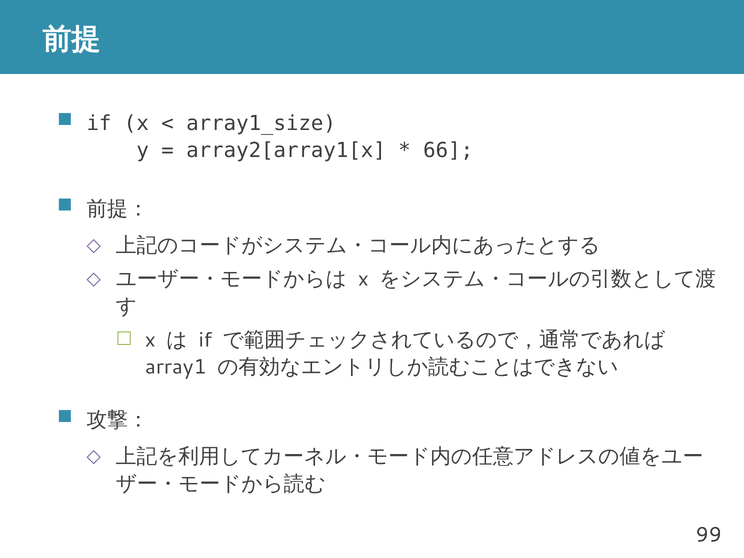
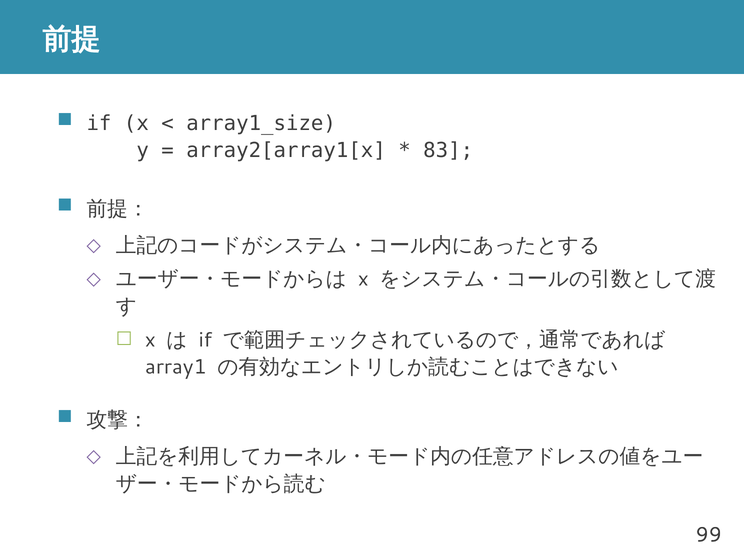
66: 66 -> 83
